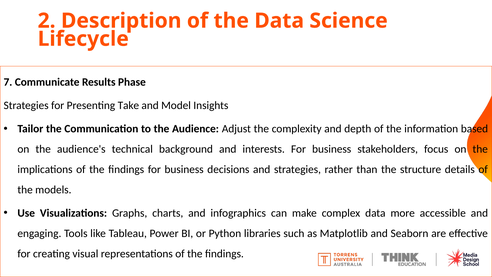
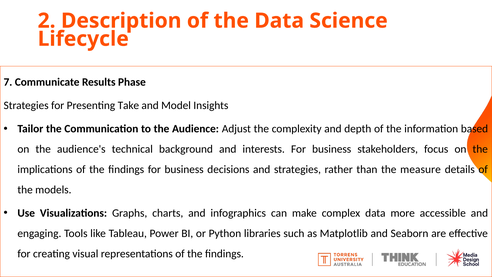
structure: structure -> measure
